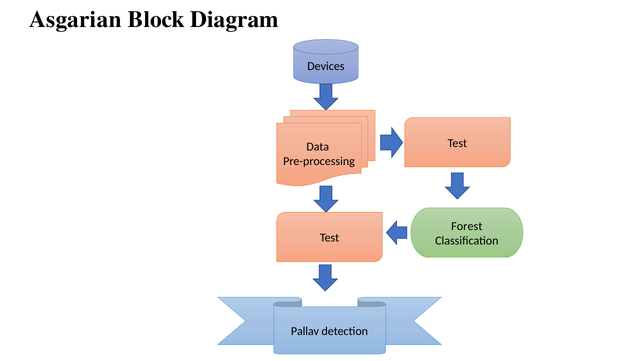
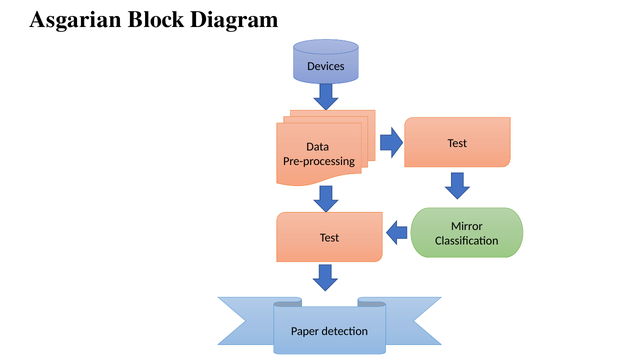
Forest: Forest -> Mirror
Pallav: Pallav -> Paper
